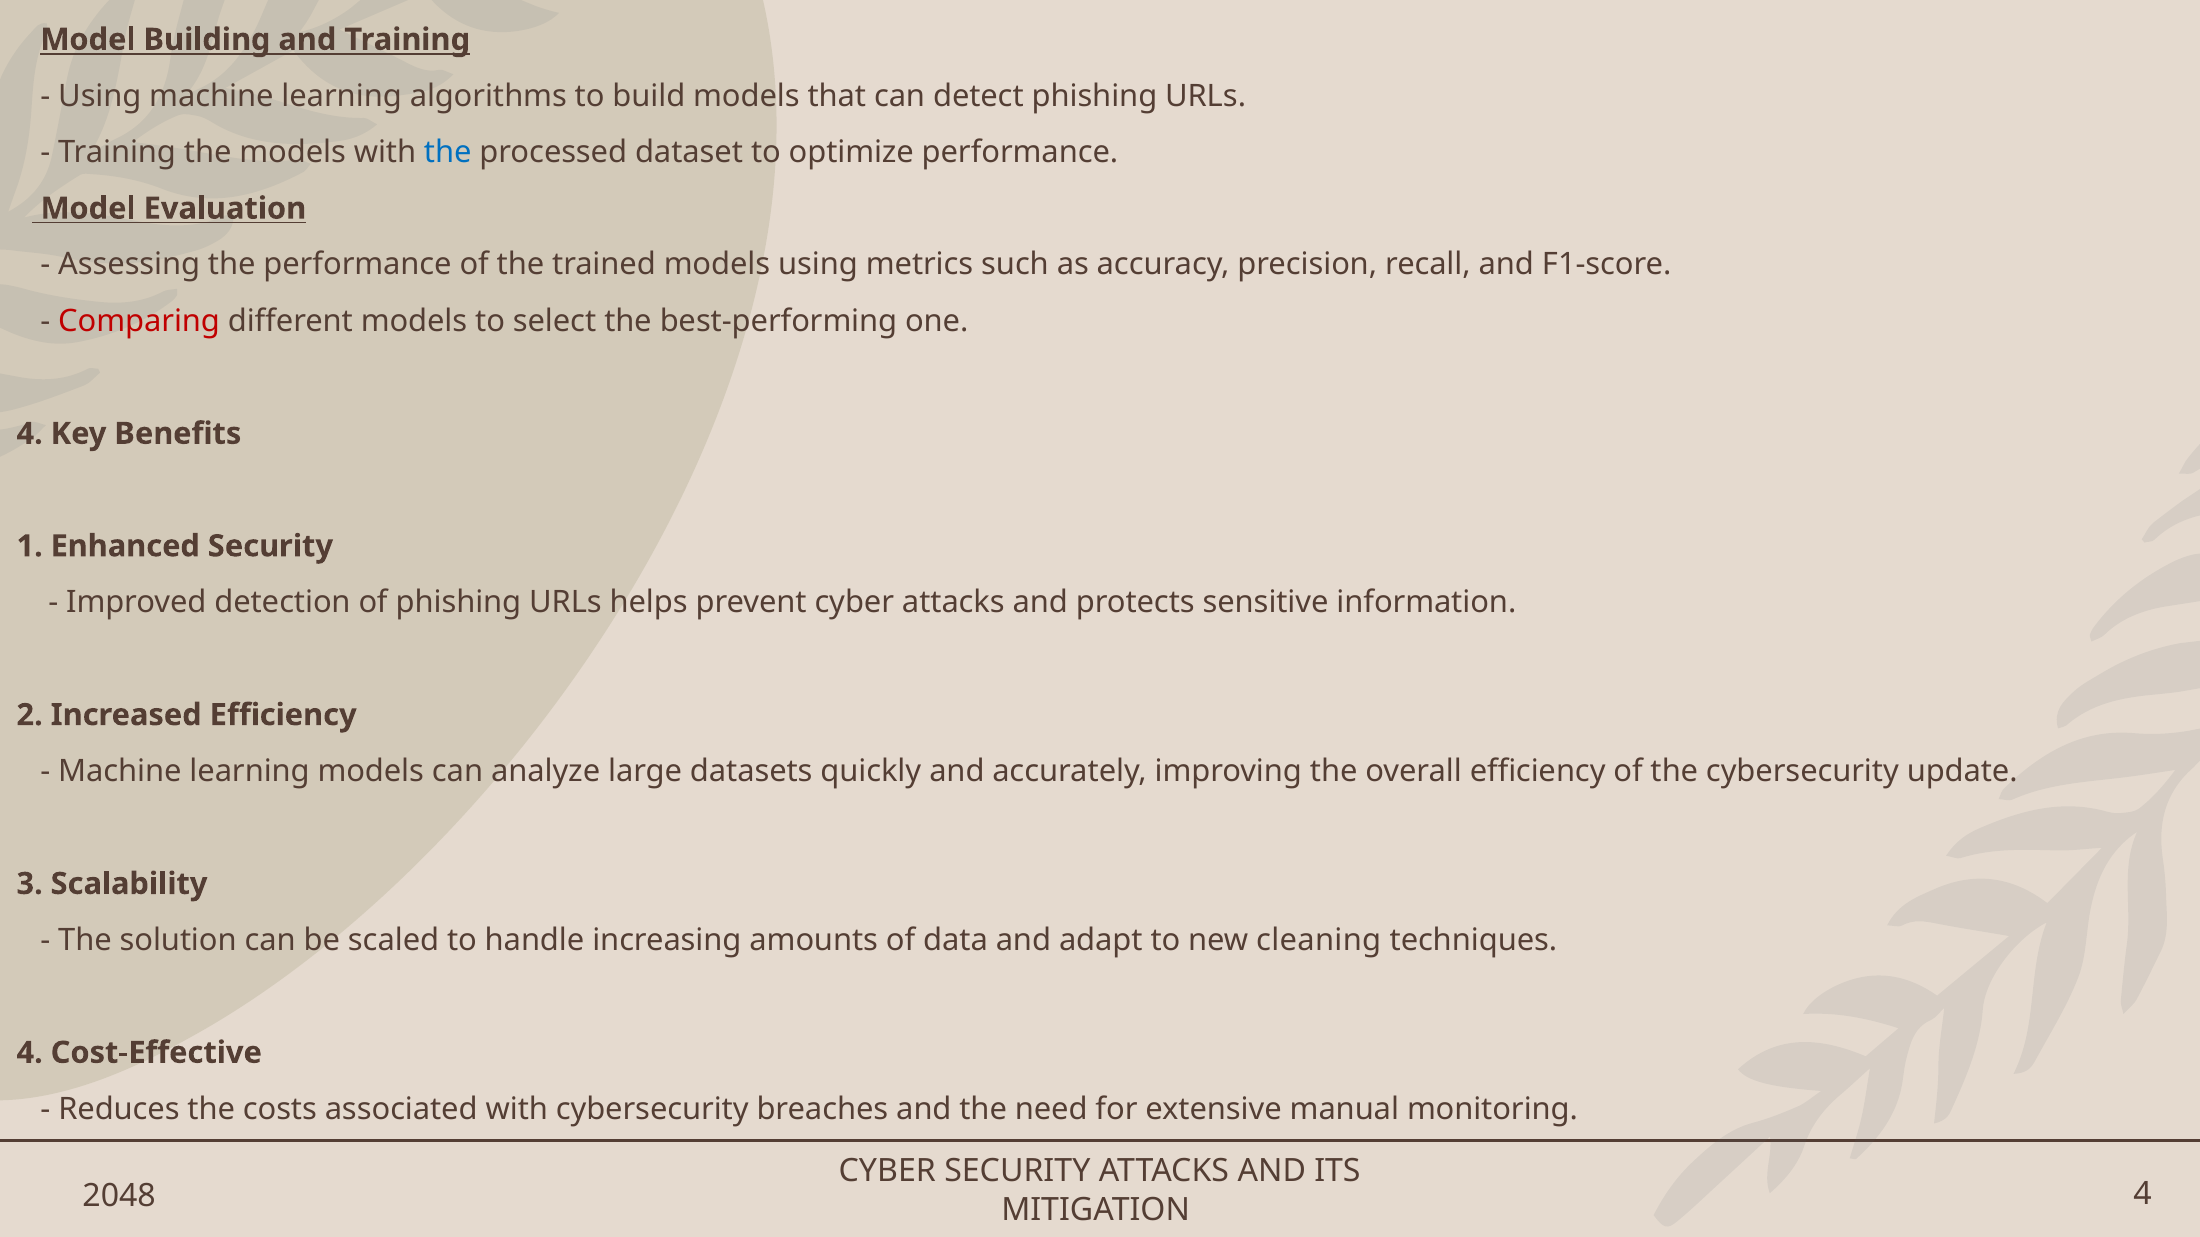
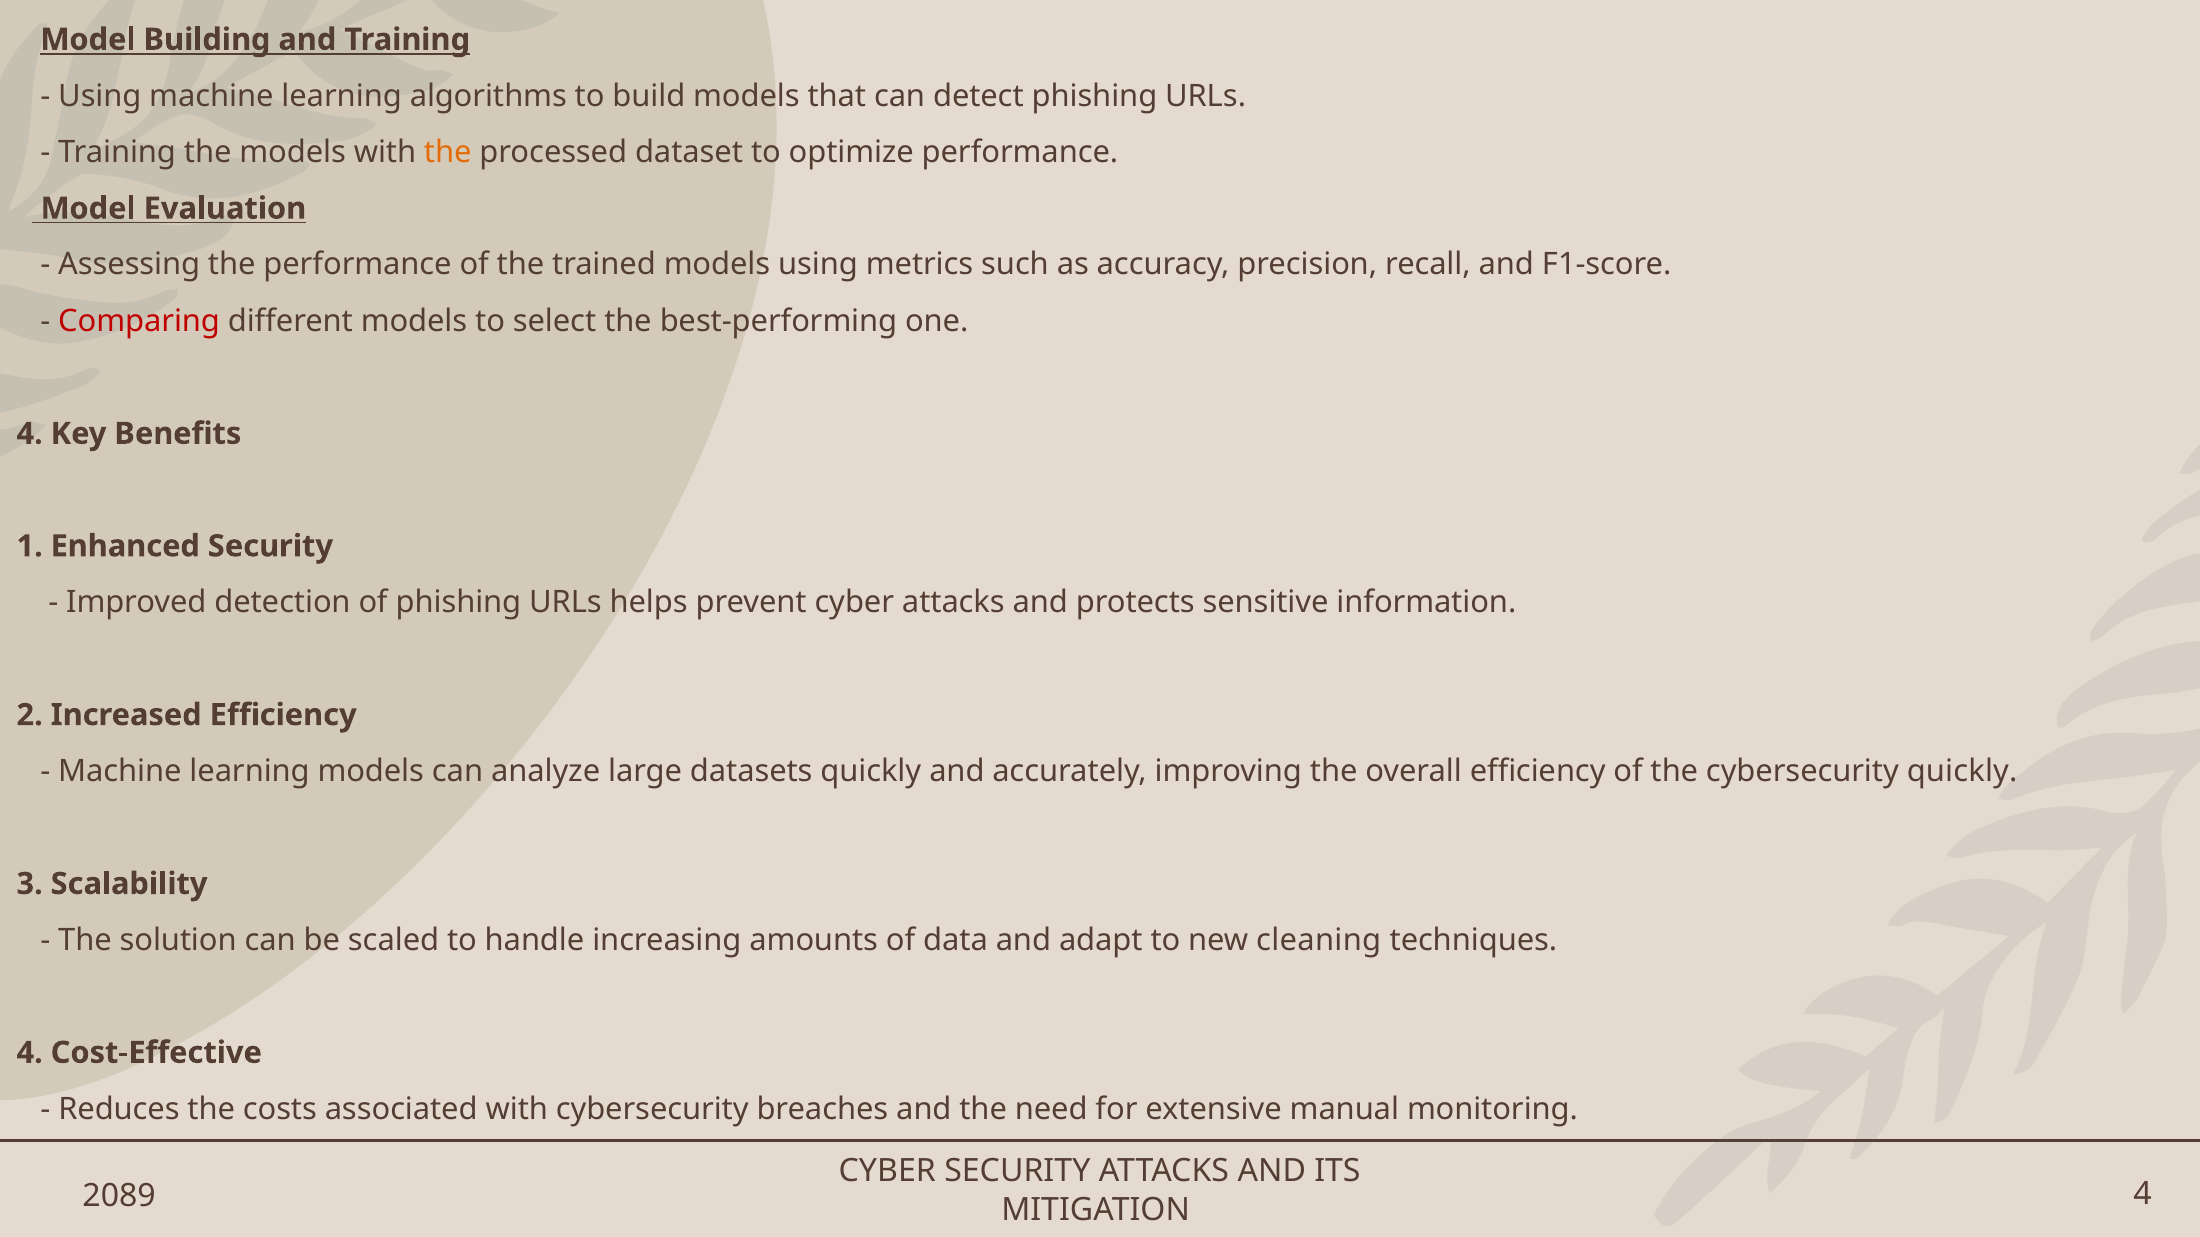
the at (448, 152) colour: blue -> orange
cybersecurity update: update -> quickly
2048: 2048 -> 2089
